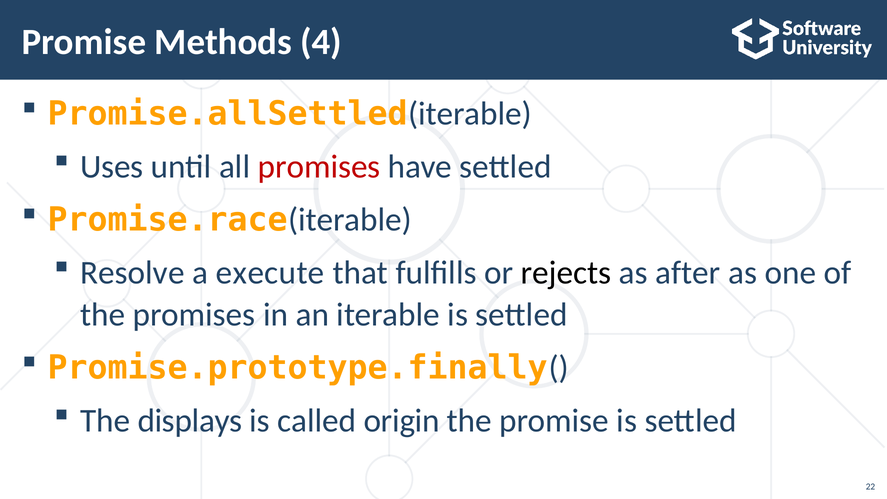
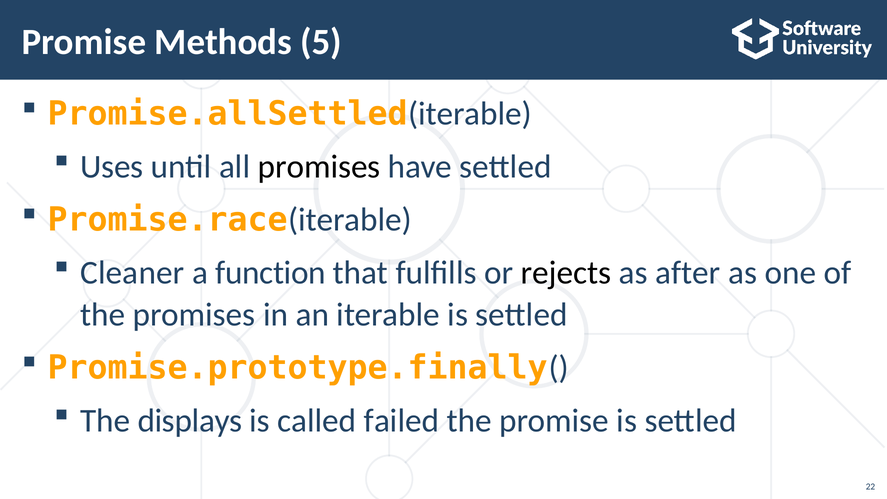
4: 4 -> 5
promises at (319, 167) colour: red -> black
Resolve: Resolve -> Cleaner
execute: execute -> function
origin: origin -> failed
